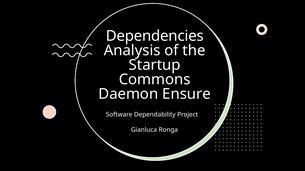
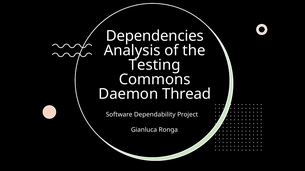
Startup: Startup -> Testing
Ensure: Ensure -> Thread
